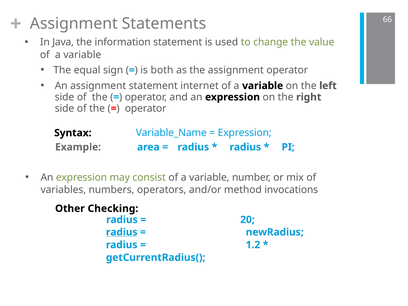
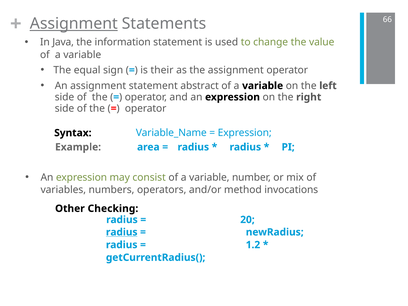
Assignment at (74, 24) underline: none -> present
both: both -> their
internet: internet -> abstract
